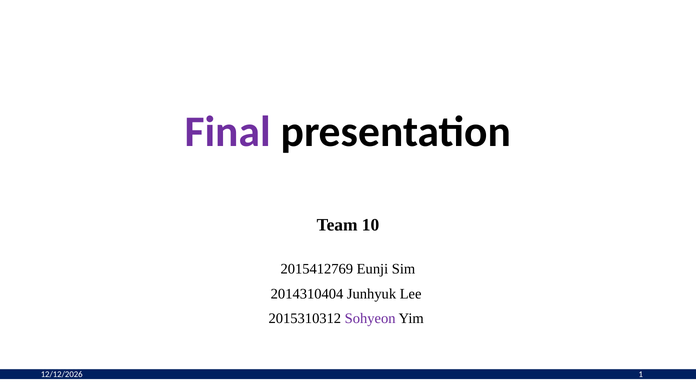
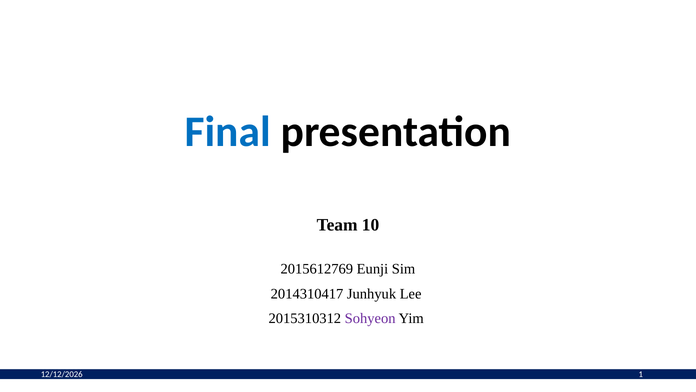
Final colour: purple -> blue
2015412769: 2015412769 -> 2015612769
2014310404: 2014310404 -> 2014310417
